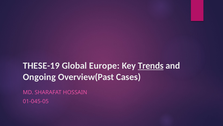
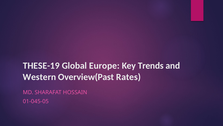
Trends underline: present -> none
Ongoing: Ongoing -> Western
Cases: Cases -> Rates
